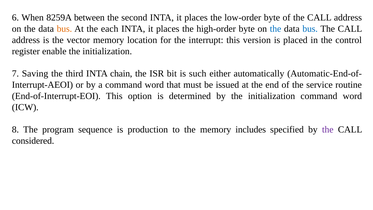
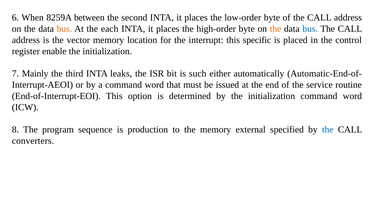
the at (276, 29) colour: blue -> orange
version: version -> specific
Saving: Saving -> Mainly
chain: chain -> leaks
includes: includes -> external
the at (328, 130) colour: purple -> blue
considered: considered -> converters
